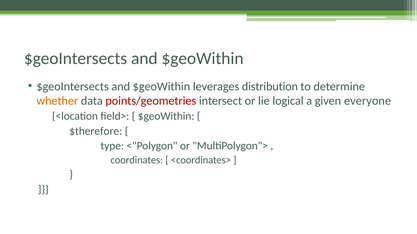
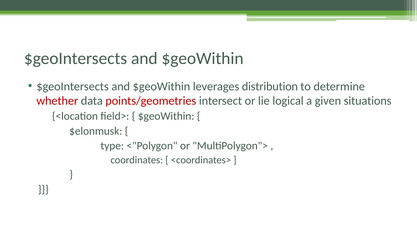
whether colour: orange -> red
everyone: everyone -> situations
$therefore: $therefore -> $elonmusk
